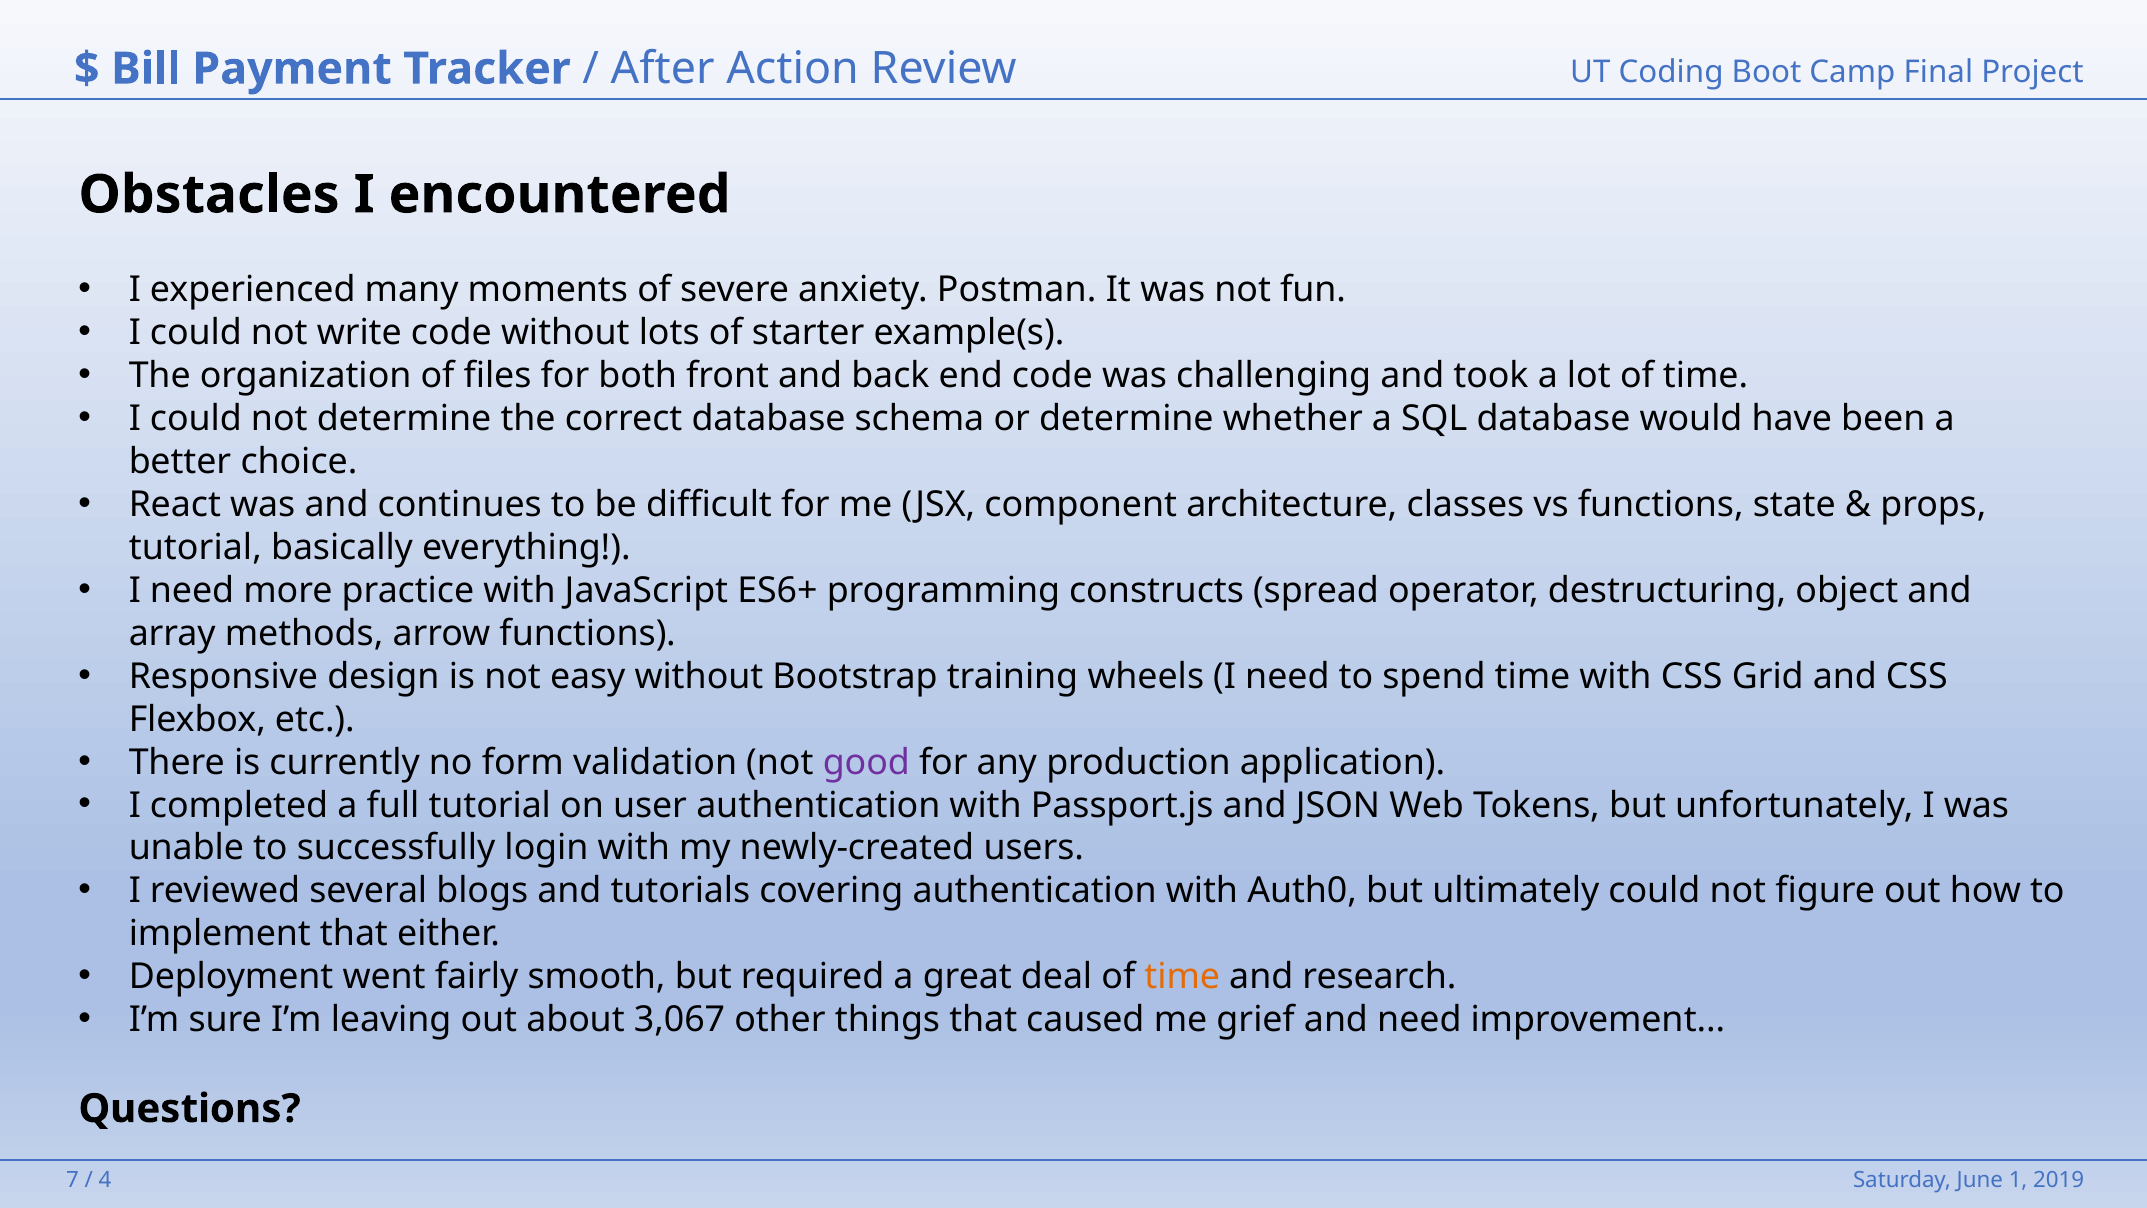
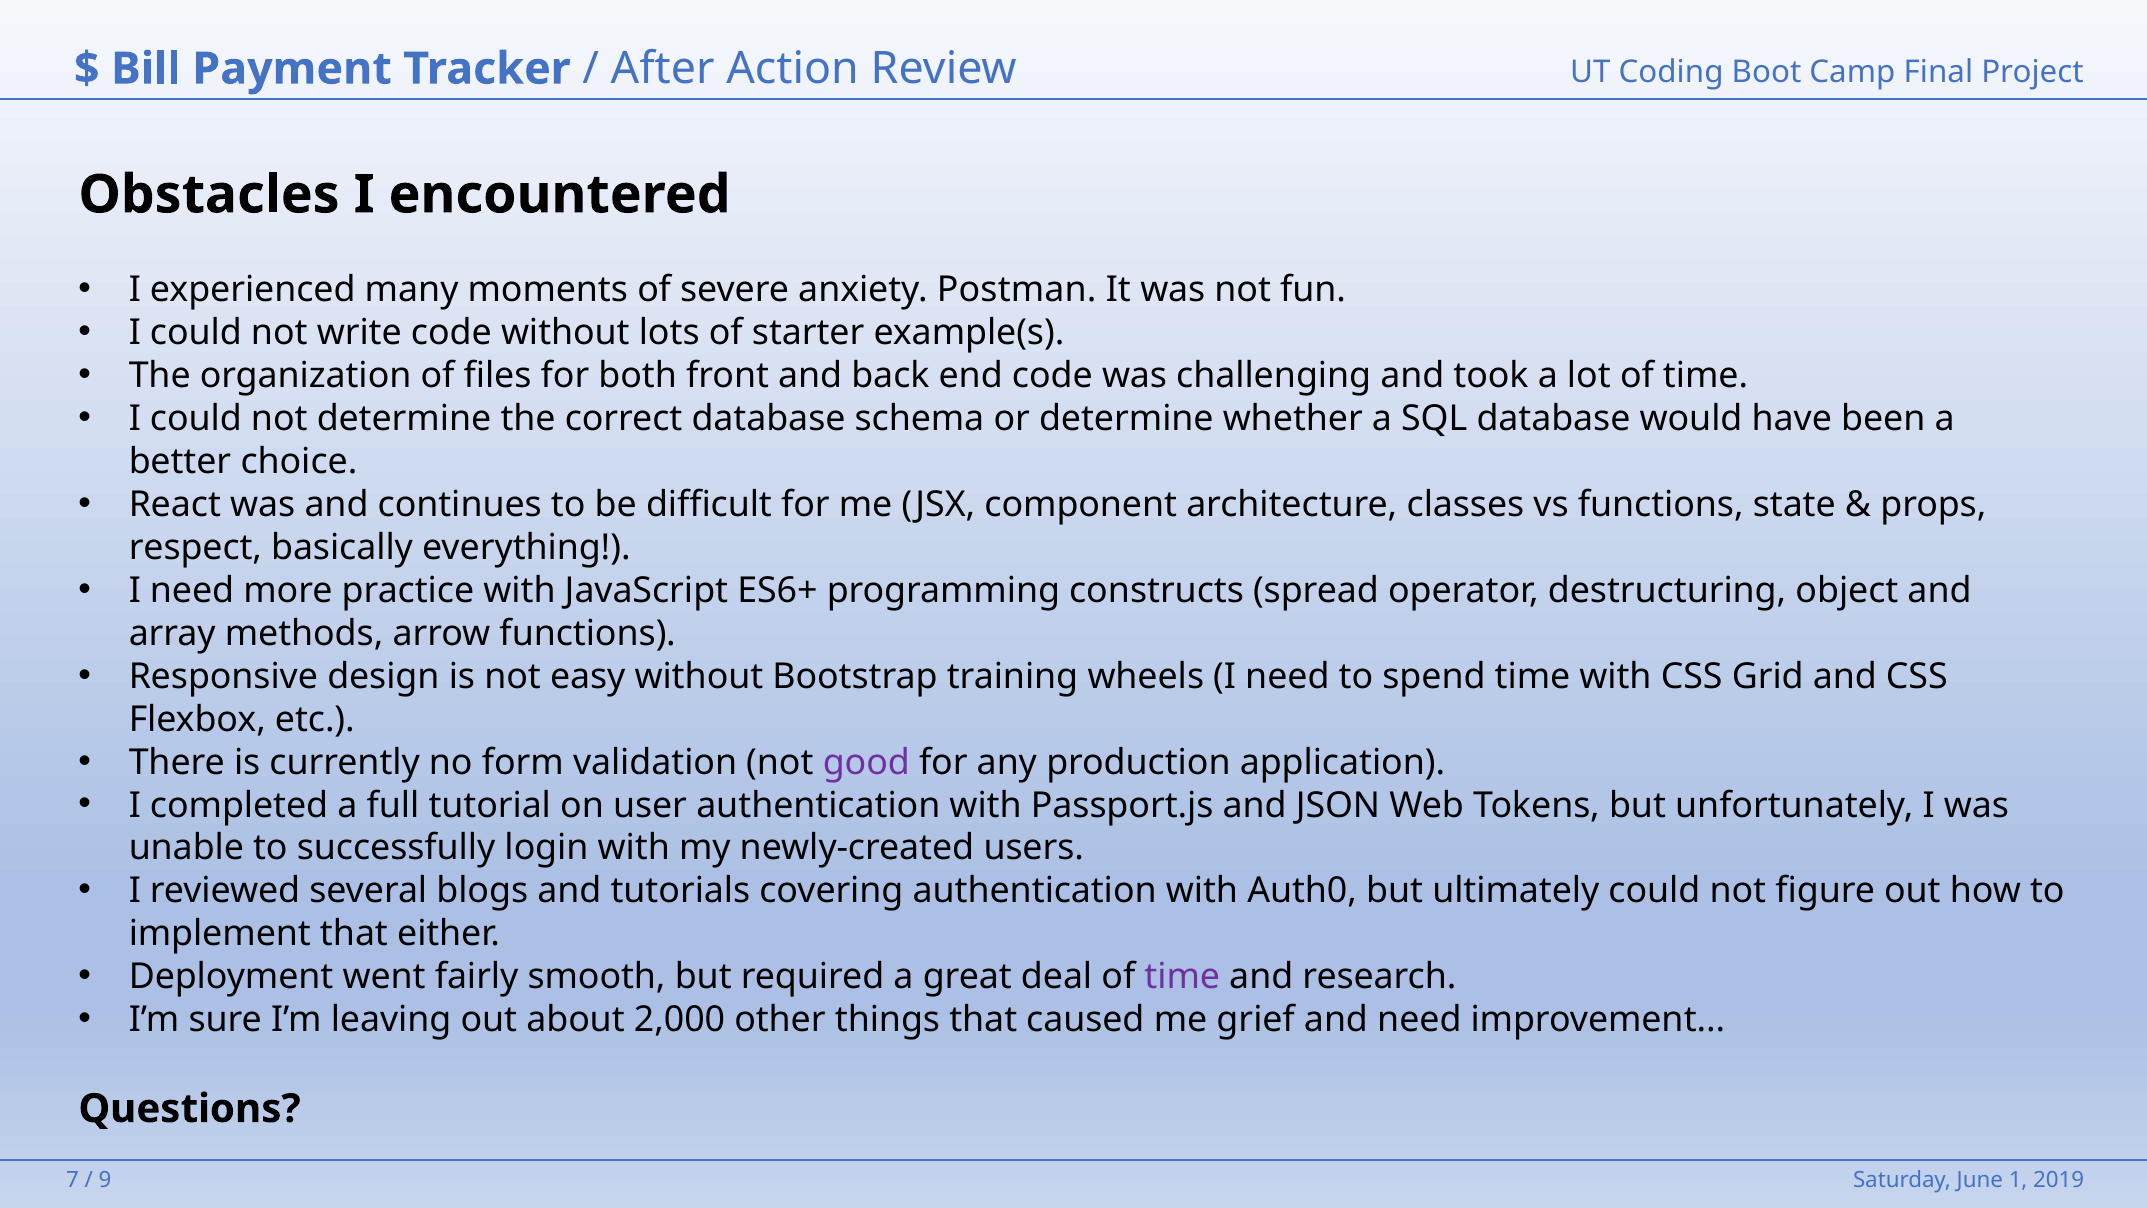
tutorial at (195, 548): tutorial -> respect
time at (1182, 977) colour: orange -> purple
3,067: 3,067 -> 2,000
4: 4 -> 9
